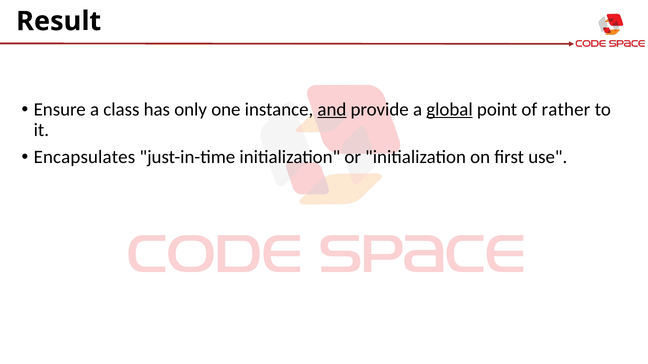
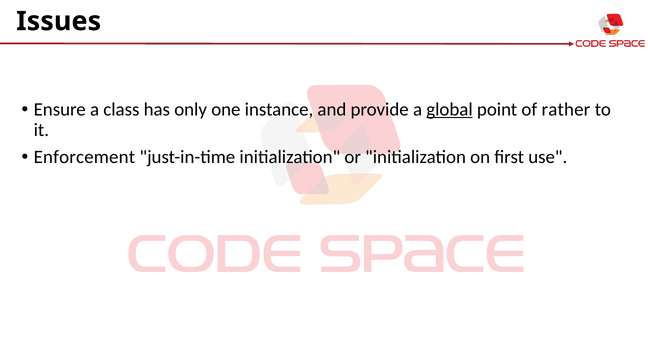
Result: Result -> Issues
and underline: present -> none
Encapsulates: Encapsulates -> Enforcement
